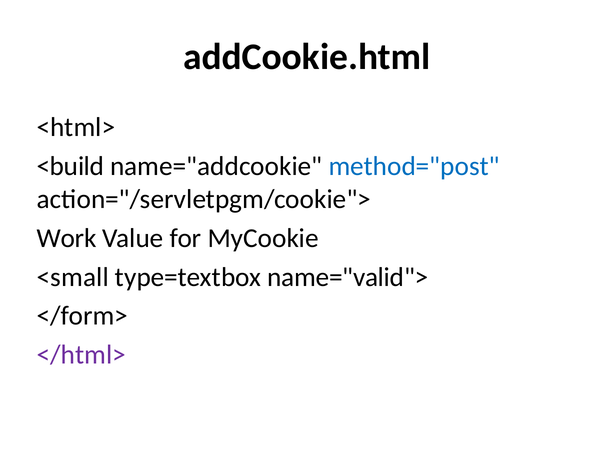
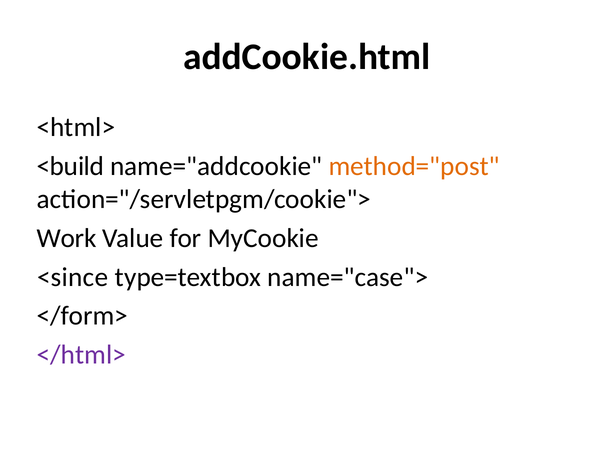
method="post colour: blue -> orange
<small: <small -> <since
name="valid">: name="valid"> -> name="case">
